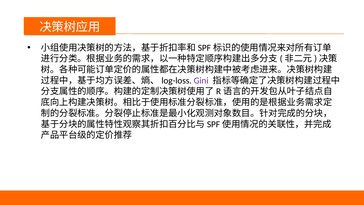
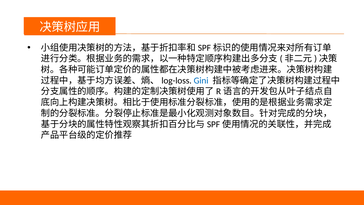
Gini colour: purple -> blue
